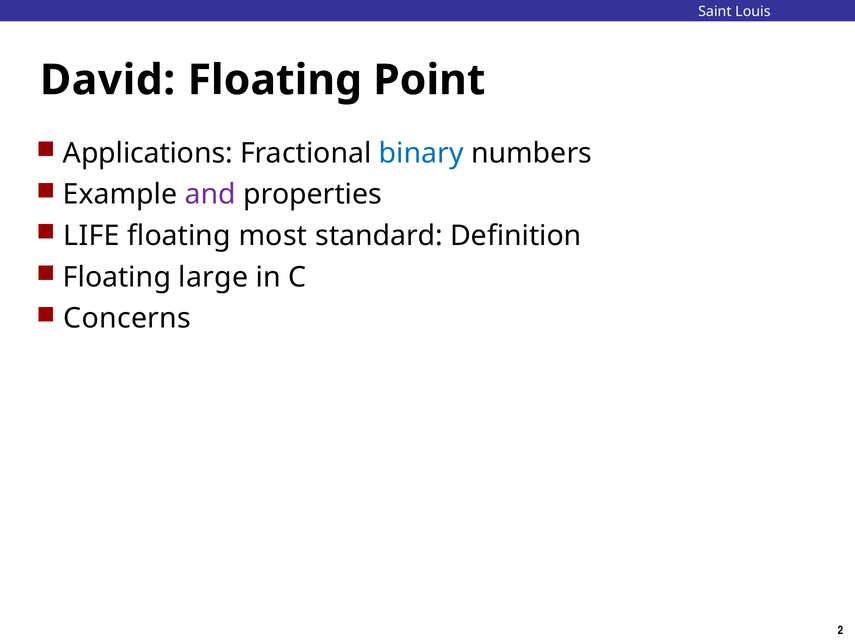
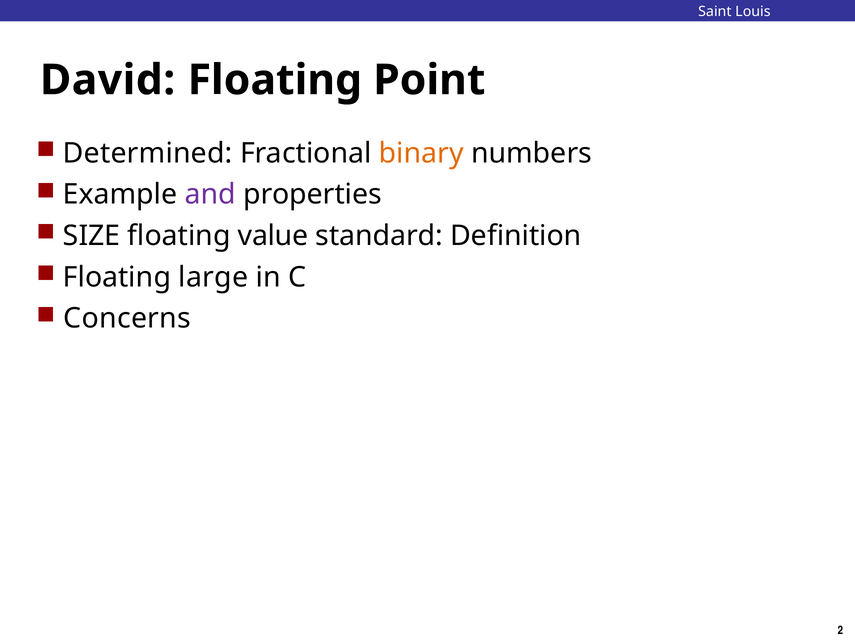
Applications: Applications -> Determined
binary colour: blue -> orange
LIFE: LIFE -> SIZE
most: most -> value
